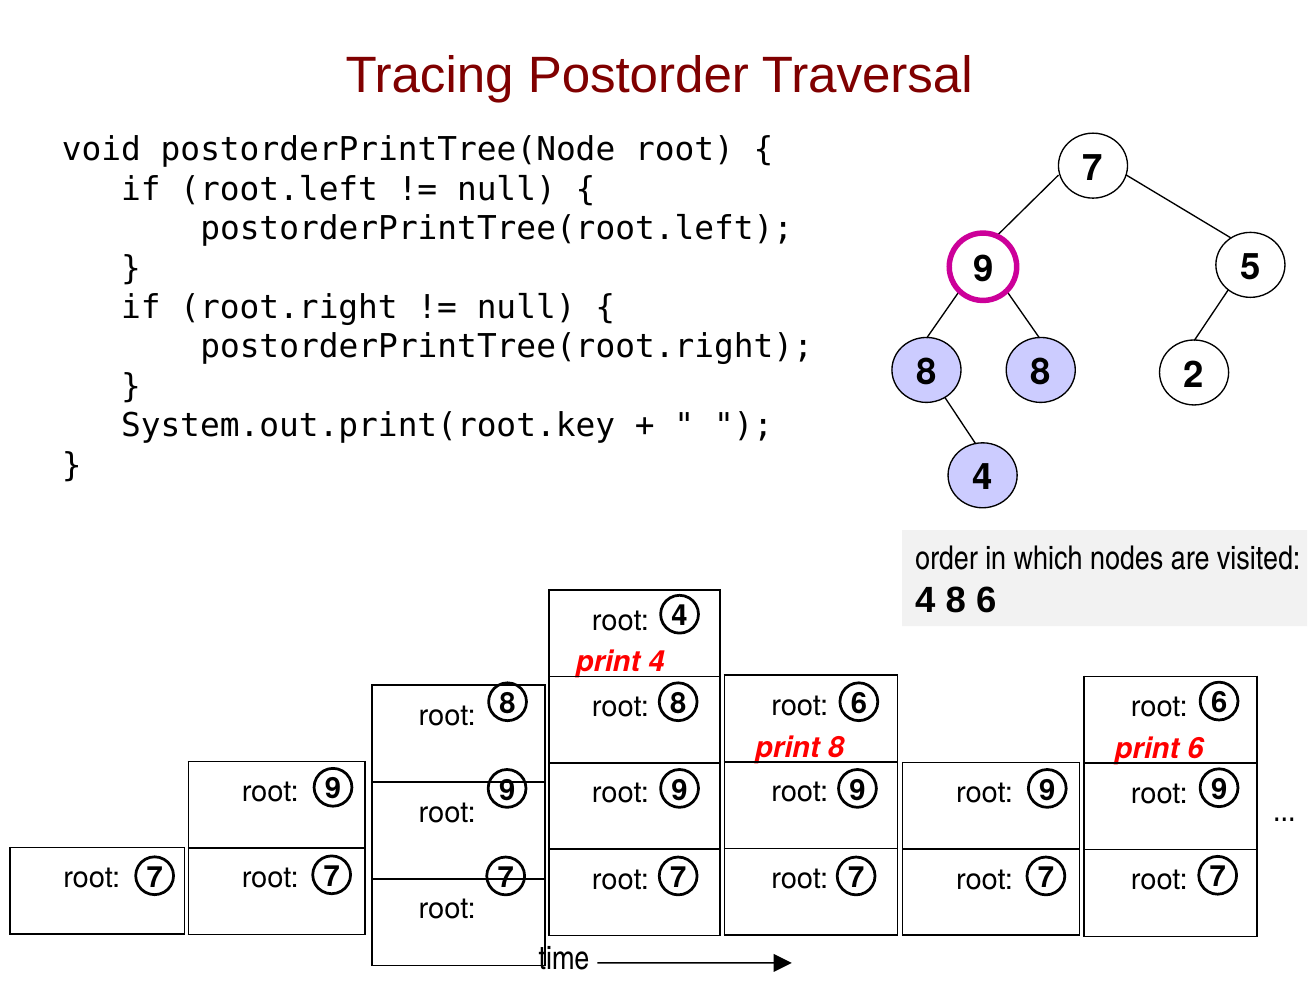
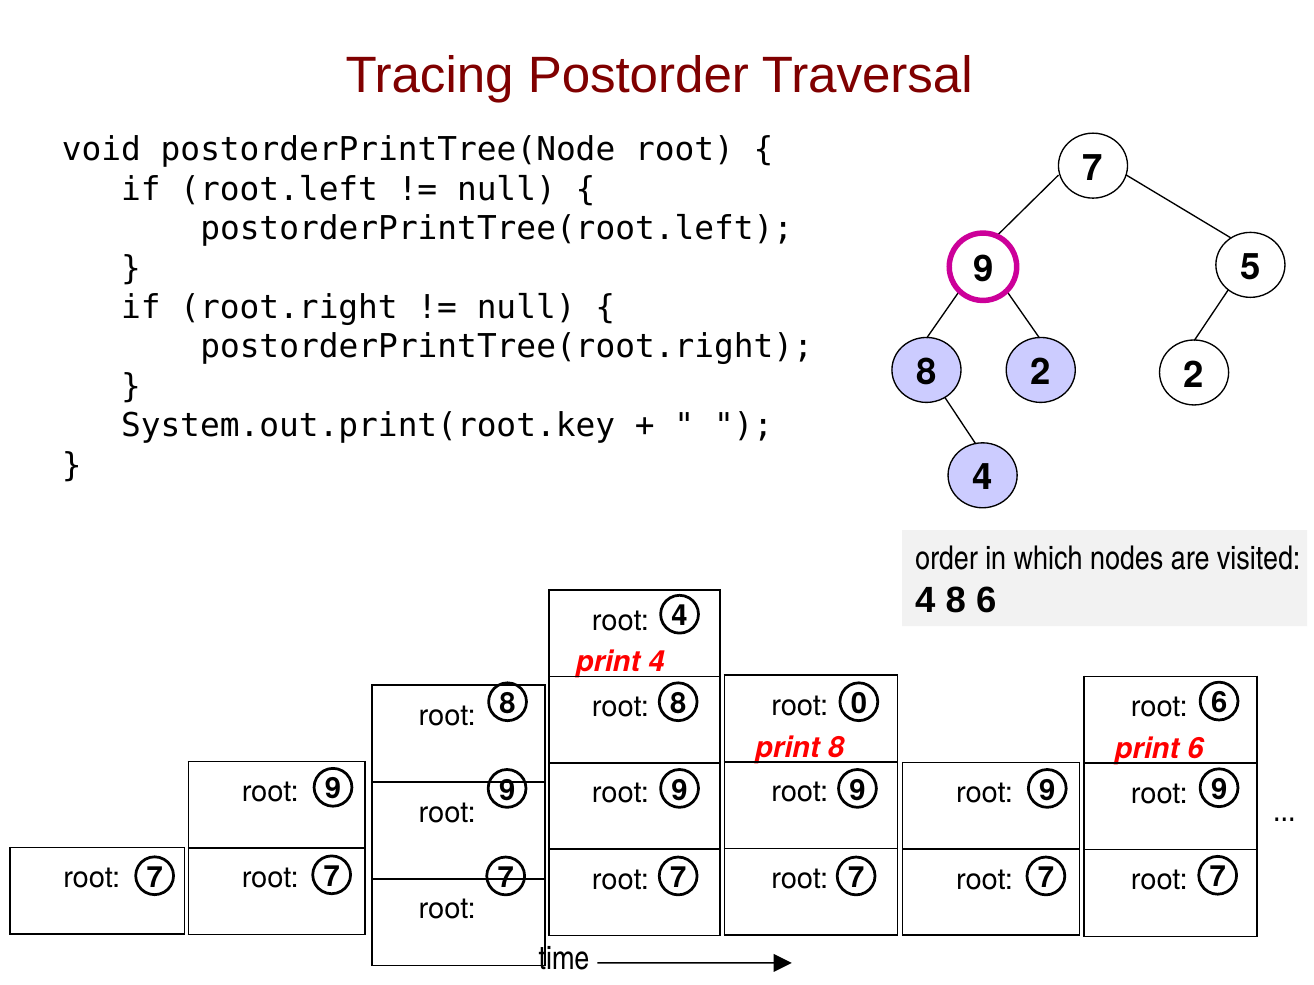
8 8: 8 -> 2
6 at (859, 704): 6 -> 0
